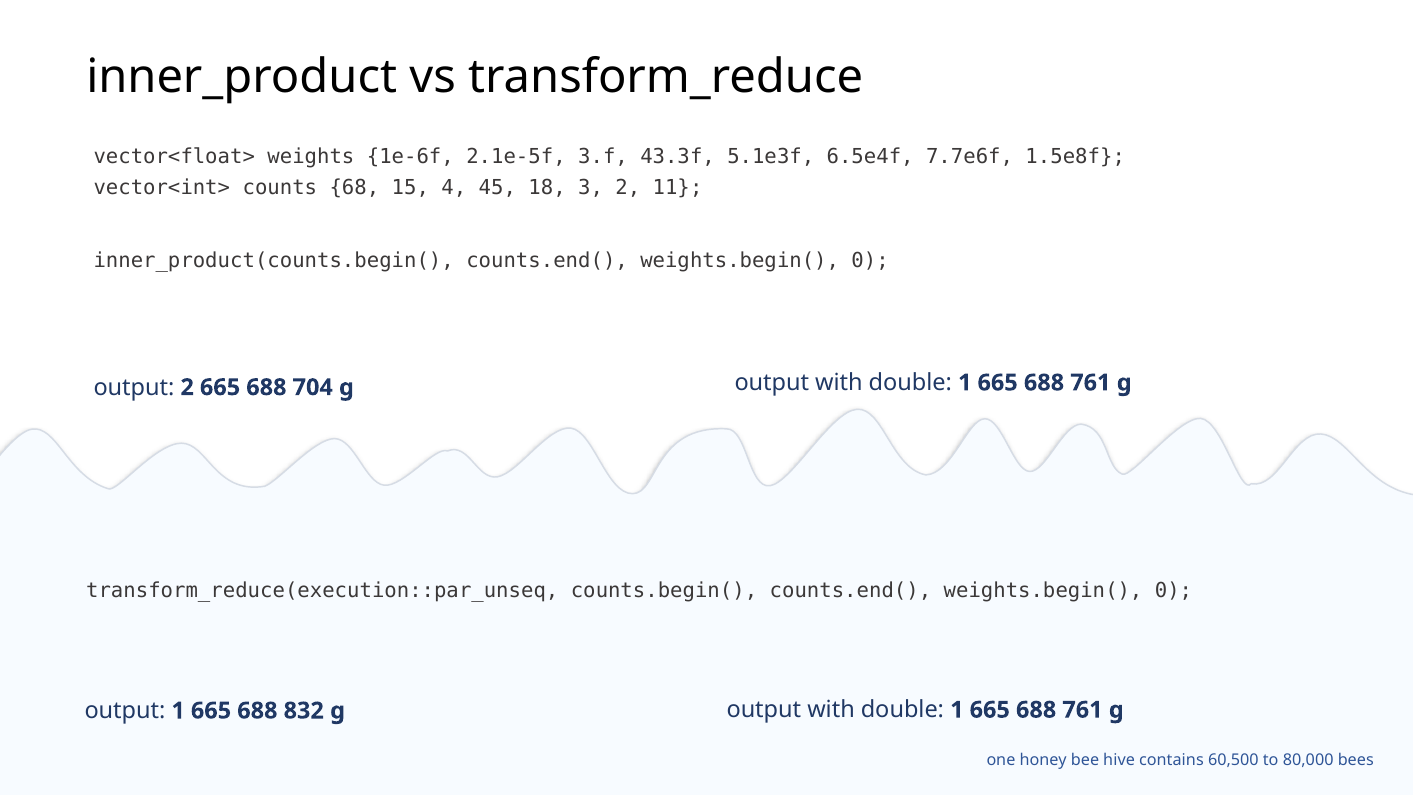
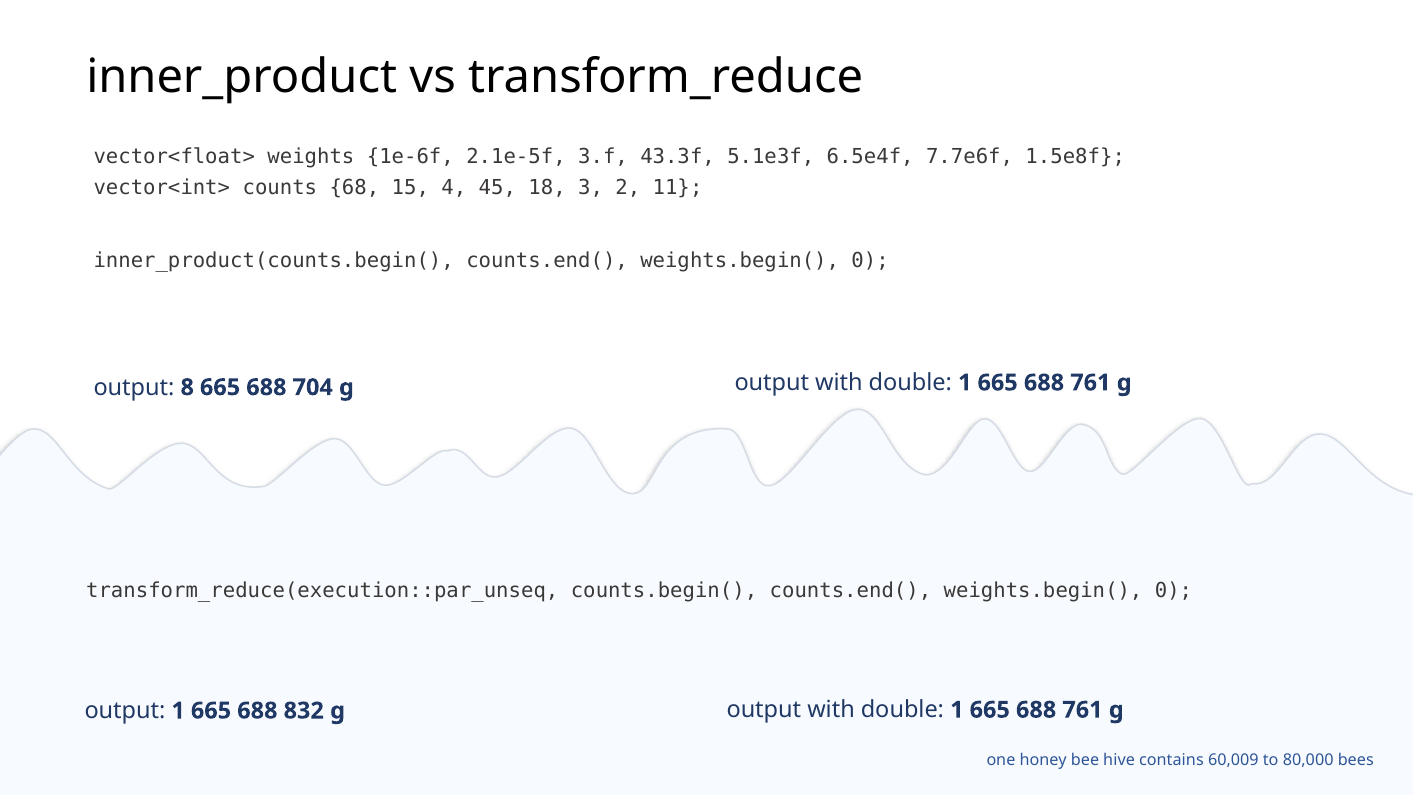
output 2: 2 -> 8
60,500: 60,500 -> 60,009
